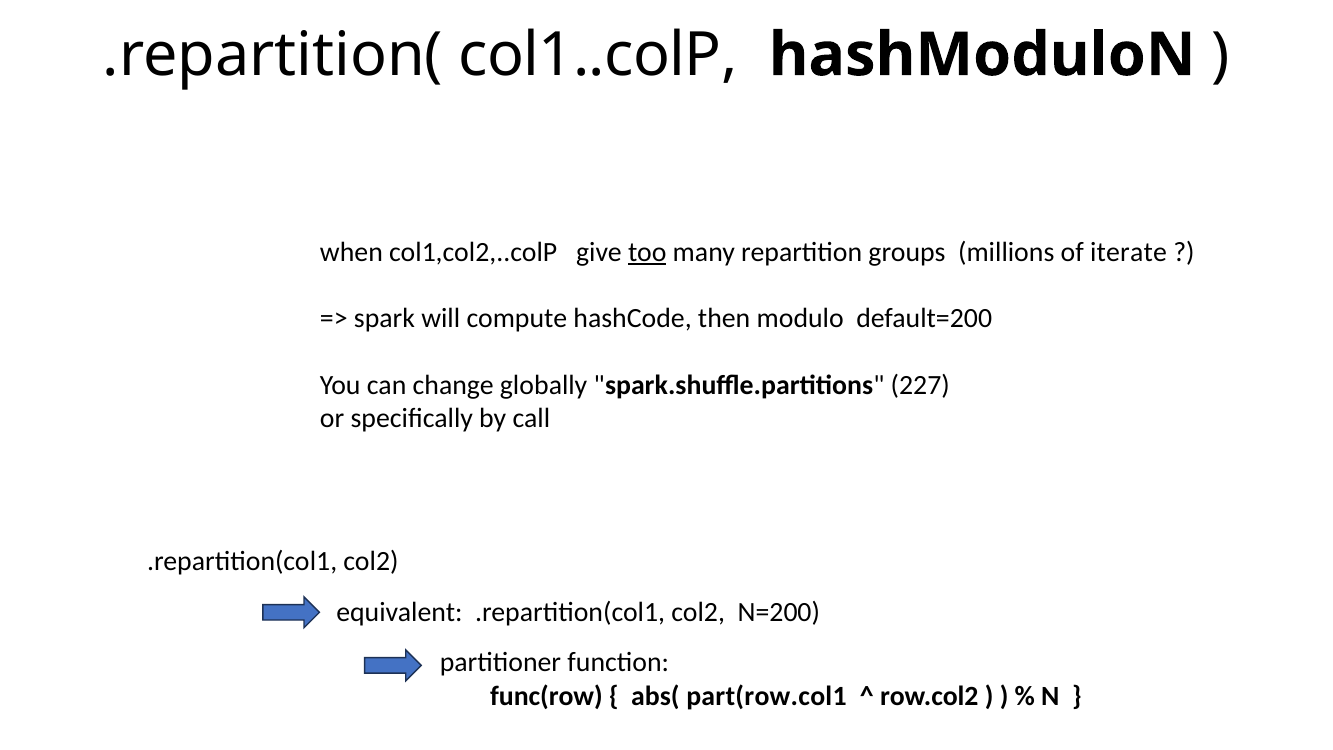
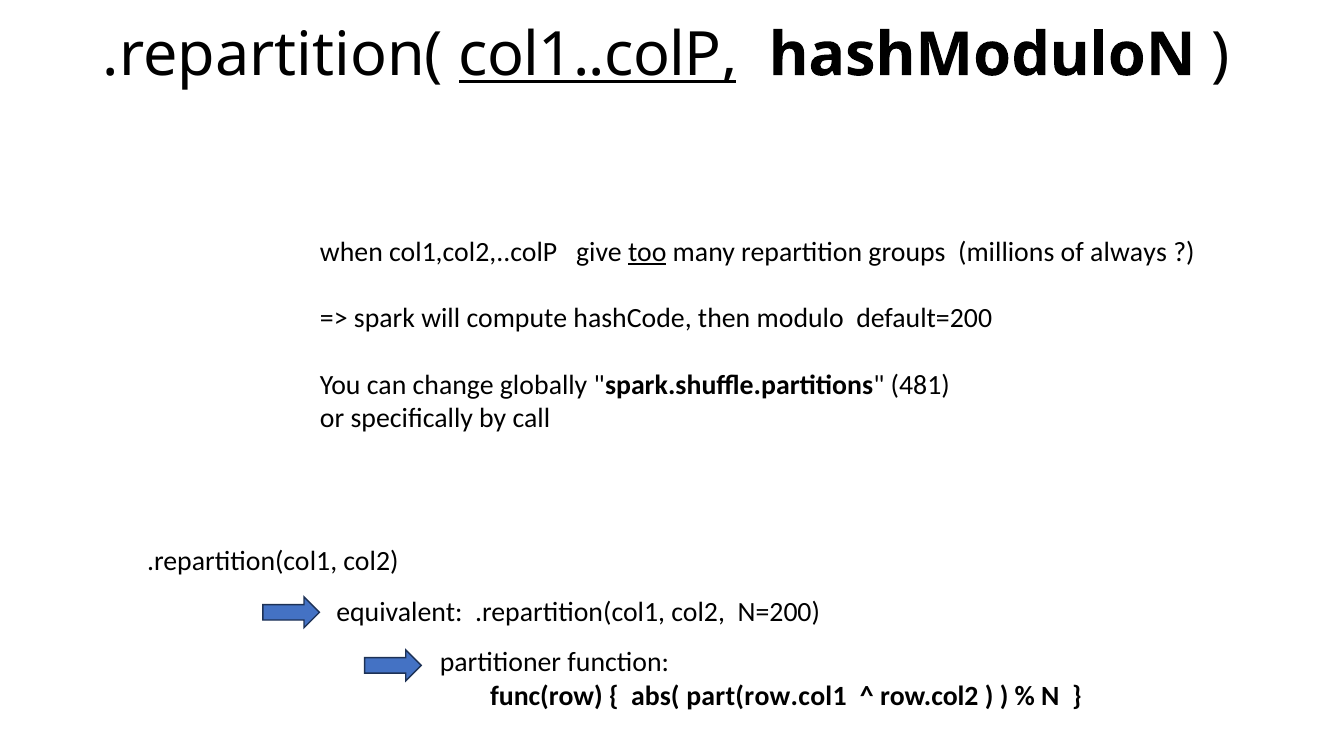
col1..colP underline: none -> present
iterate: iterate -> always
227: 227 -> 481
